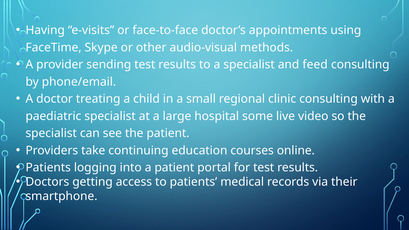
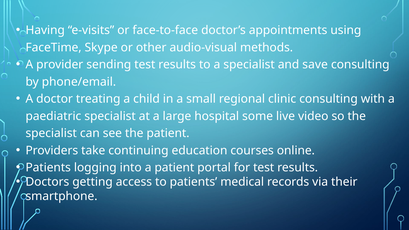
feed: feed -> save
